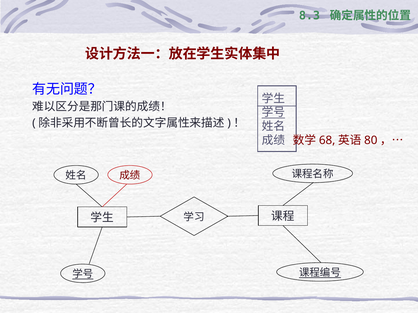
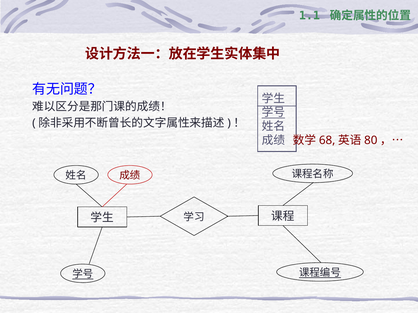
8.3: 8.3 -> 1.1
